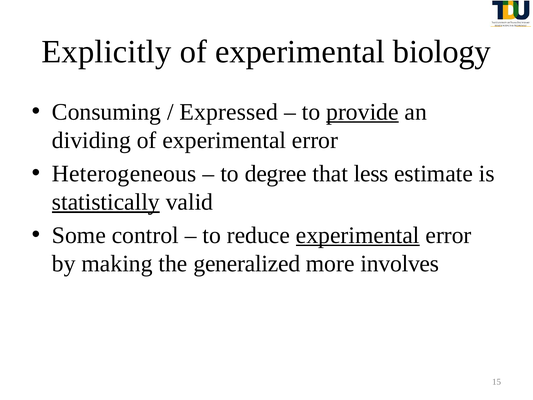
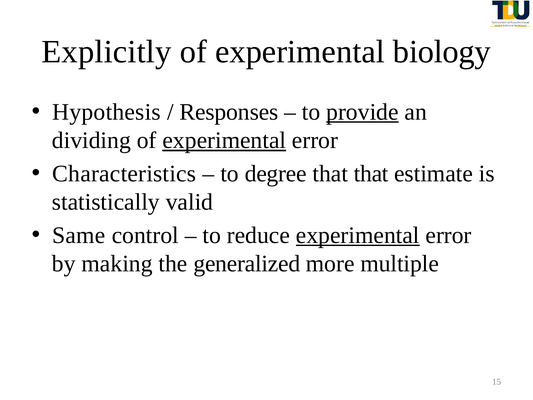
Consuming: Consuming -> Hypothesis
Expressed: Expressed -> Responses
experimental at (224, 140) underline: none -> present
Heterogeneous: Heterogeneous -> Characteristics
that less: less -> that
statistically underline: present -> none
Some: Some -> Same
involves: involves -> multiple
